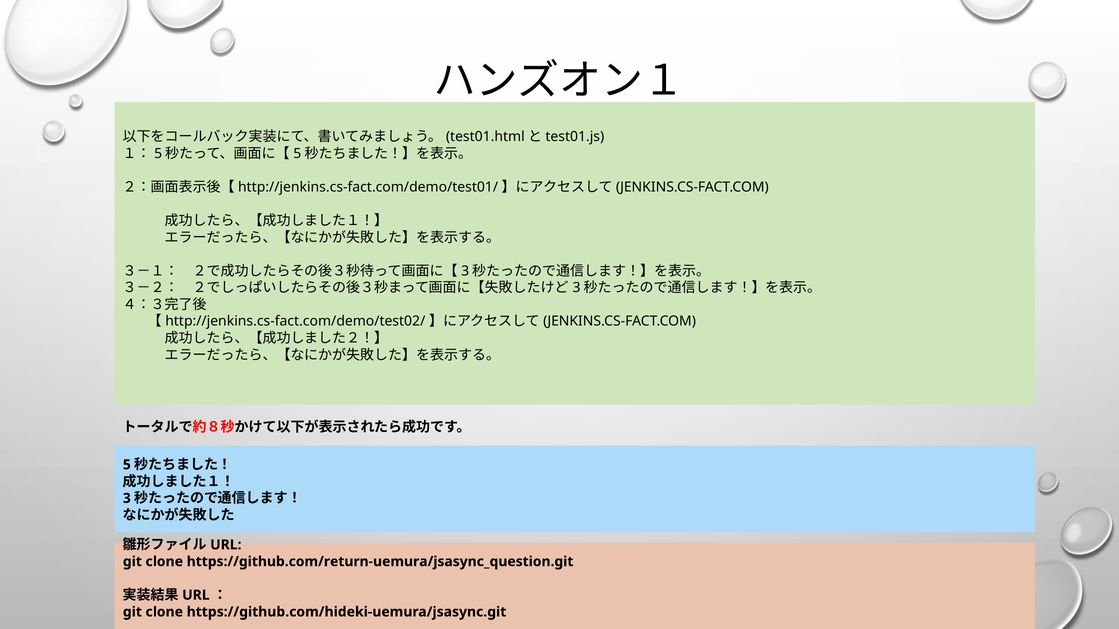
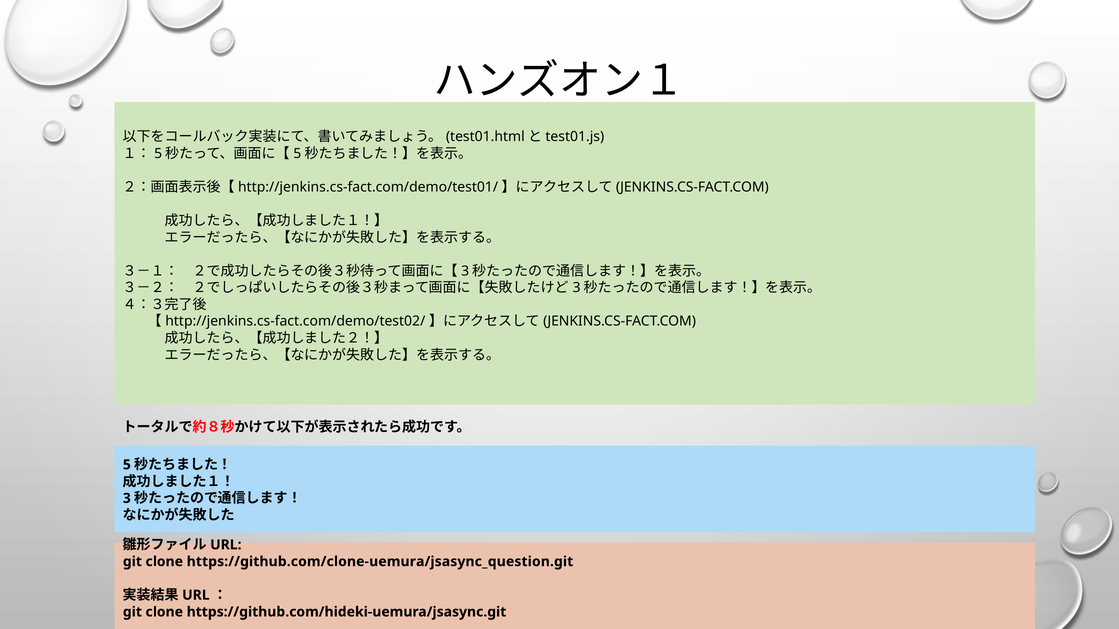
https://github.com/return-uemura/jsasync_question.git: https://github.com/return-uemura/jsasync_question.git -> https://github.com/clone-uemura/jsasync_question.git
